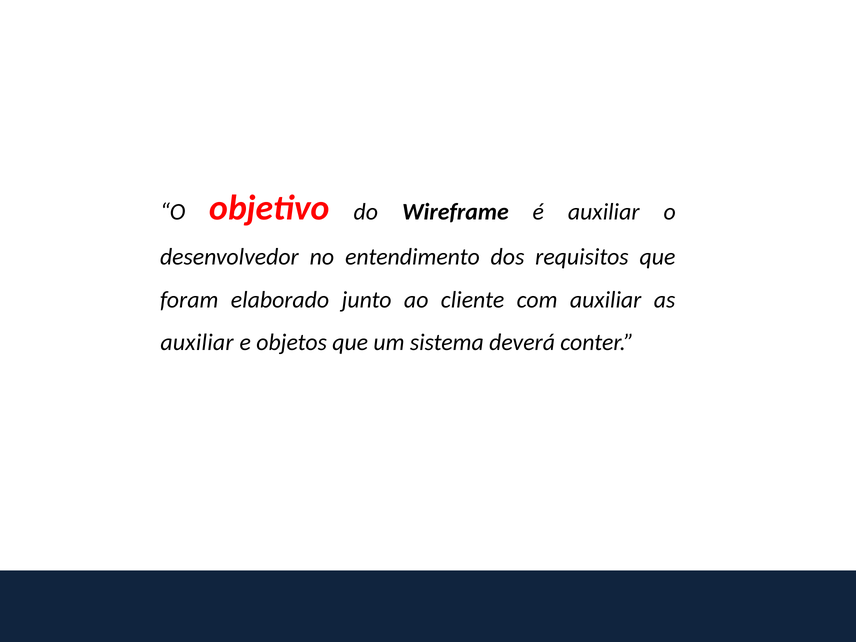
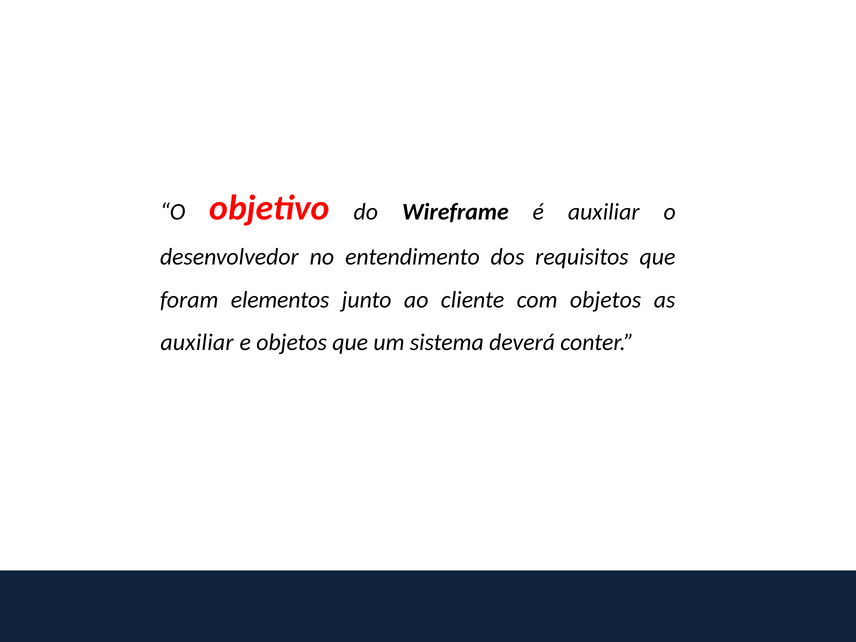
elaborado: elaborado -> elementos
com auxiliar: auxiliar -> objetos
